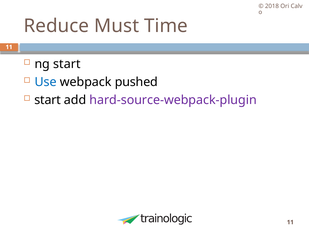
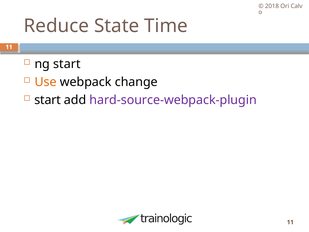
Must: Must -> State
Use colour: blue -> orange
pushed: pushed -> change
